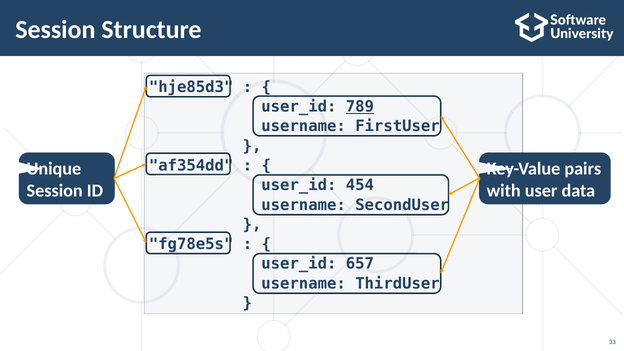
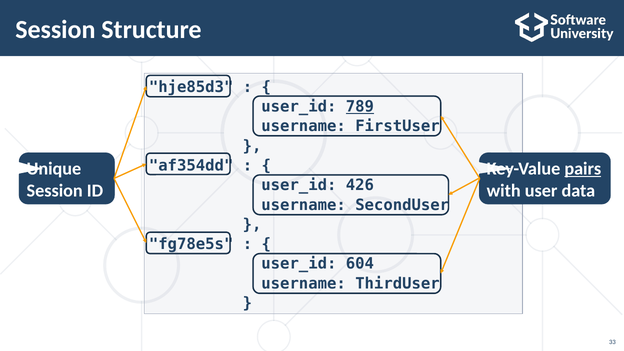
pairs underline: none -> present
454: 454 -> 426
657: 657 -> 604
